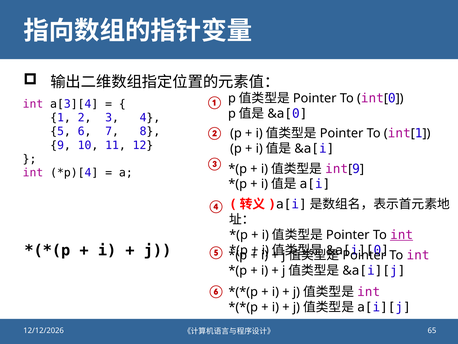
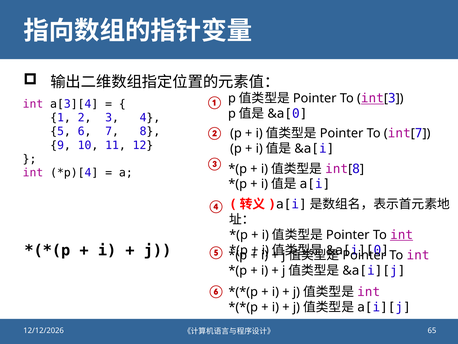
int at (372, 98) underline: none -> present
0 at (392, 98): 0 -> 3
1 at (419, 133): 1 -> 7
9 at (356, 169): 9 -> 8
